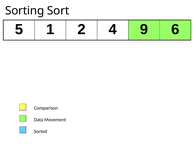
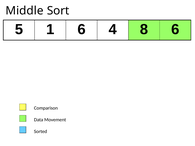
Sorting: Sorting -> Middle
1 2: 2 -> 6
9: 9 -> 8
